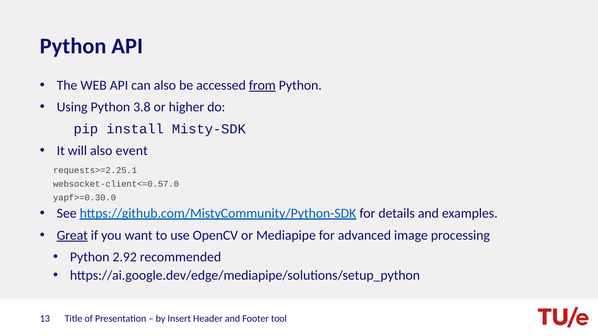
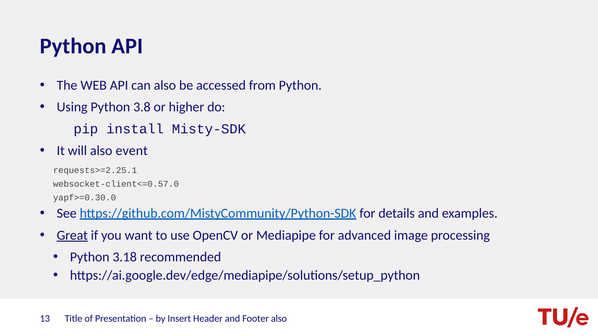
from underline: present -> none
2.92: 2.92 -> 3.18
Footer tool: tool -> also
